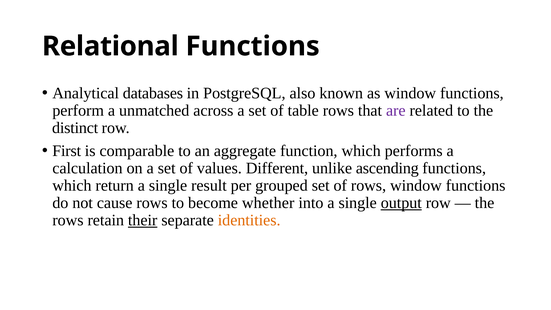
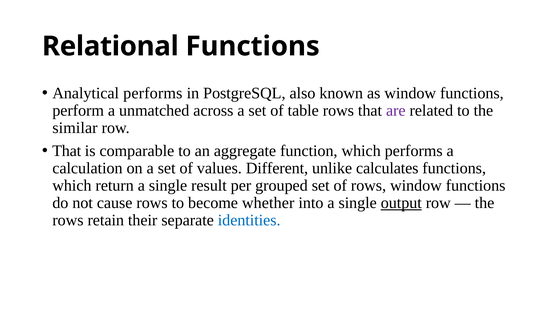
Analytical databases: databases -> performs
distinct: distinct -> similar
First at (67, 151): First -> That
ascending: ascending -> calculates
their underline: present -> none
identities colour: orange -> blue
